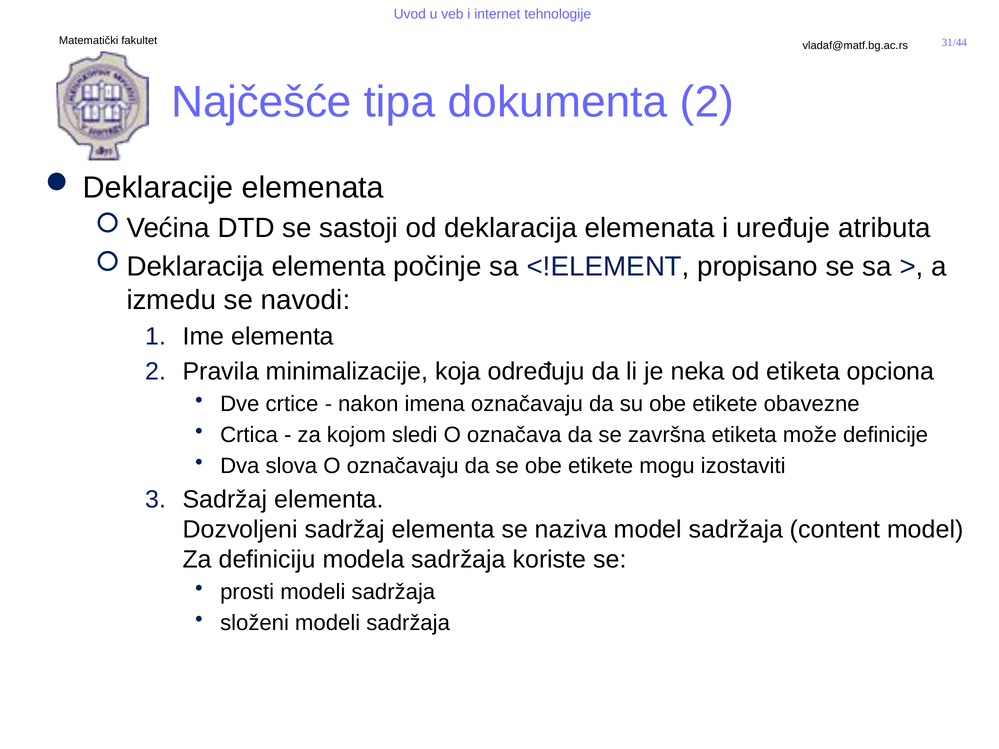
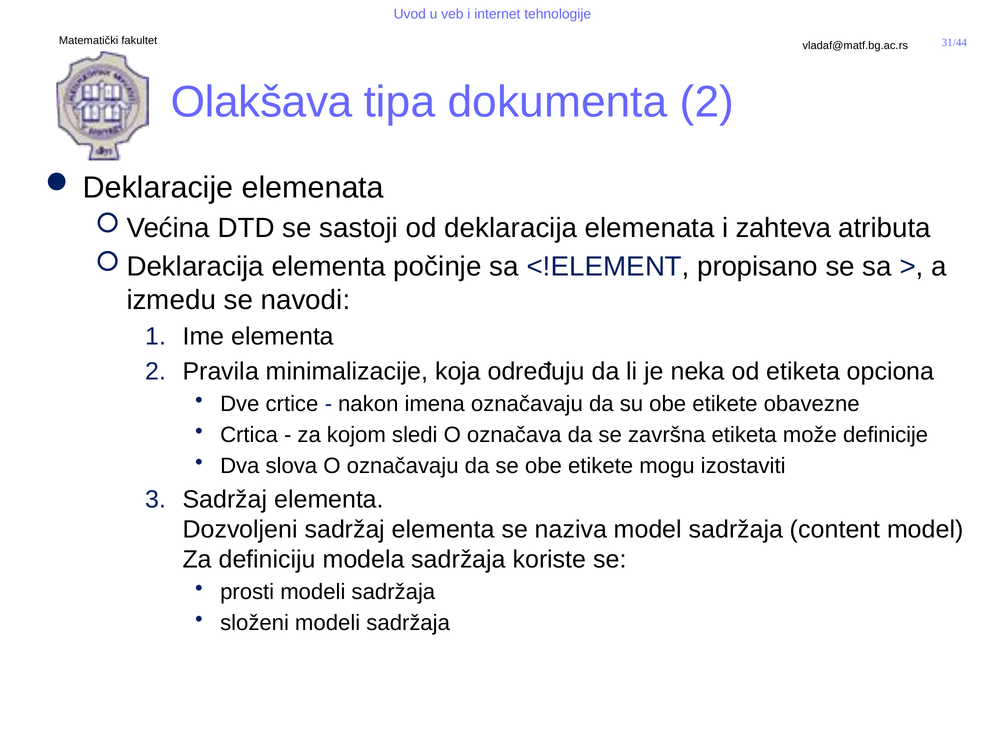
Najčešće: Najčešće -> Olakšava
uređuje: uređuje -> zahteva
